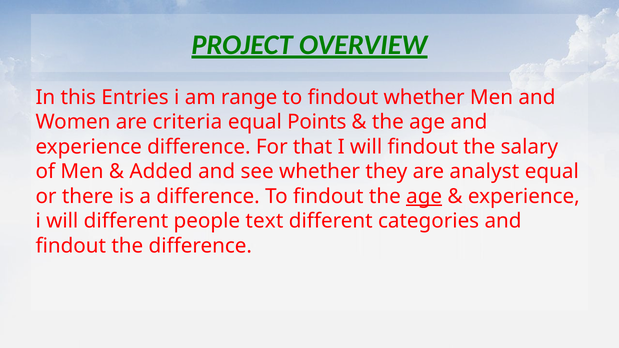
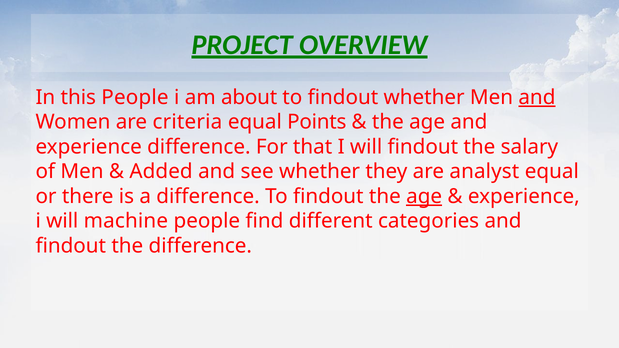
this Entries: Entries -> People
range: range -> about
and at (537, 97) underline: none -> present
will different: different -> machine
text: text -> find
